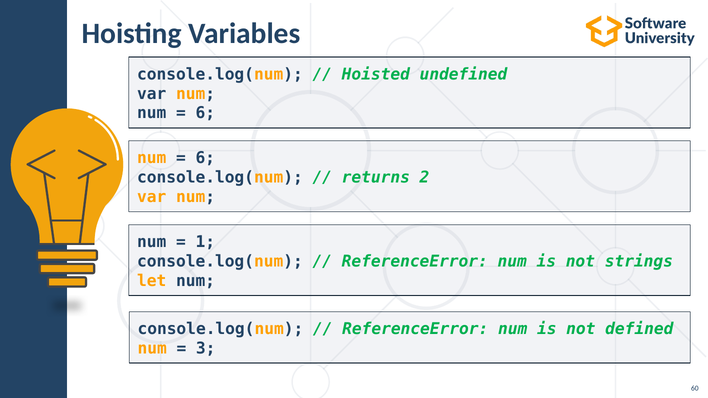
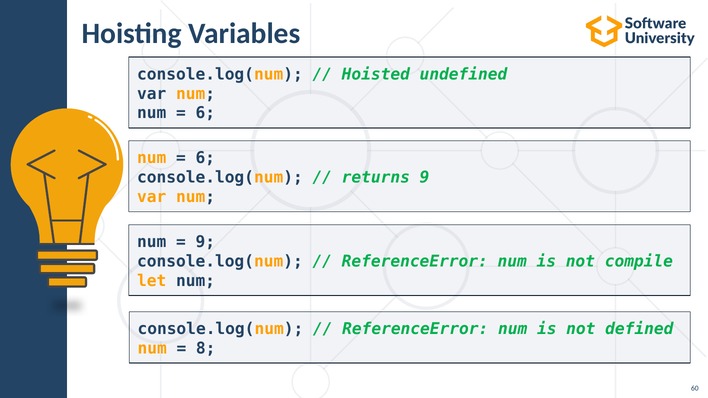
returns 2: 2 -> 9
1 at (205, 242): 1 -> 9
strings: strings -> compile
3: 3 -> 8
